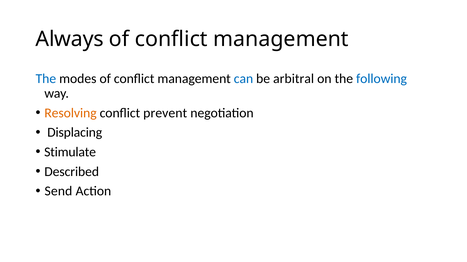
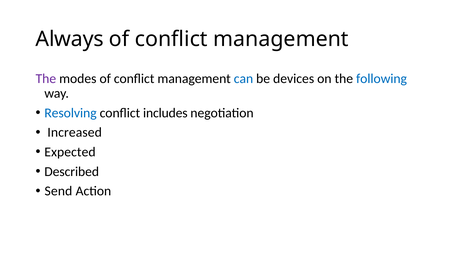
The at (46, 79) colour: blue -> purple
arbitral: arbitral -> devices
Resolving colour: orange -> blue
prevent: prevent -> includes
Displacing: Displacing -> Increased
Stimulate: Stimulate -> Expected
